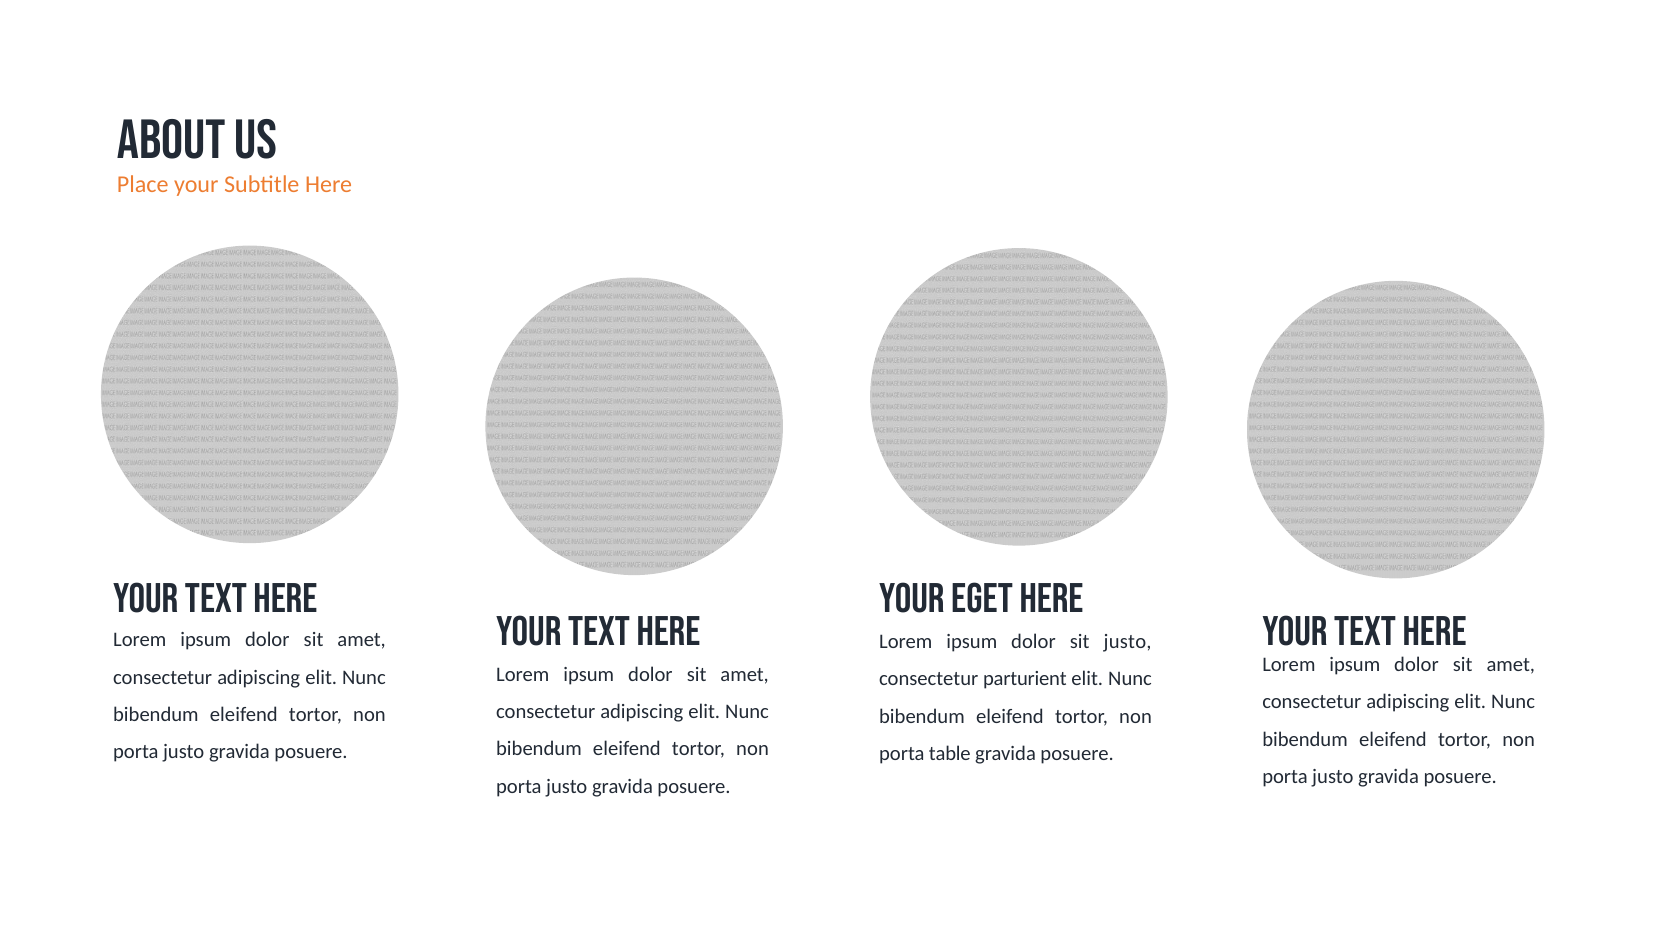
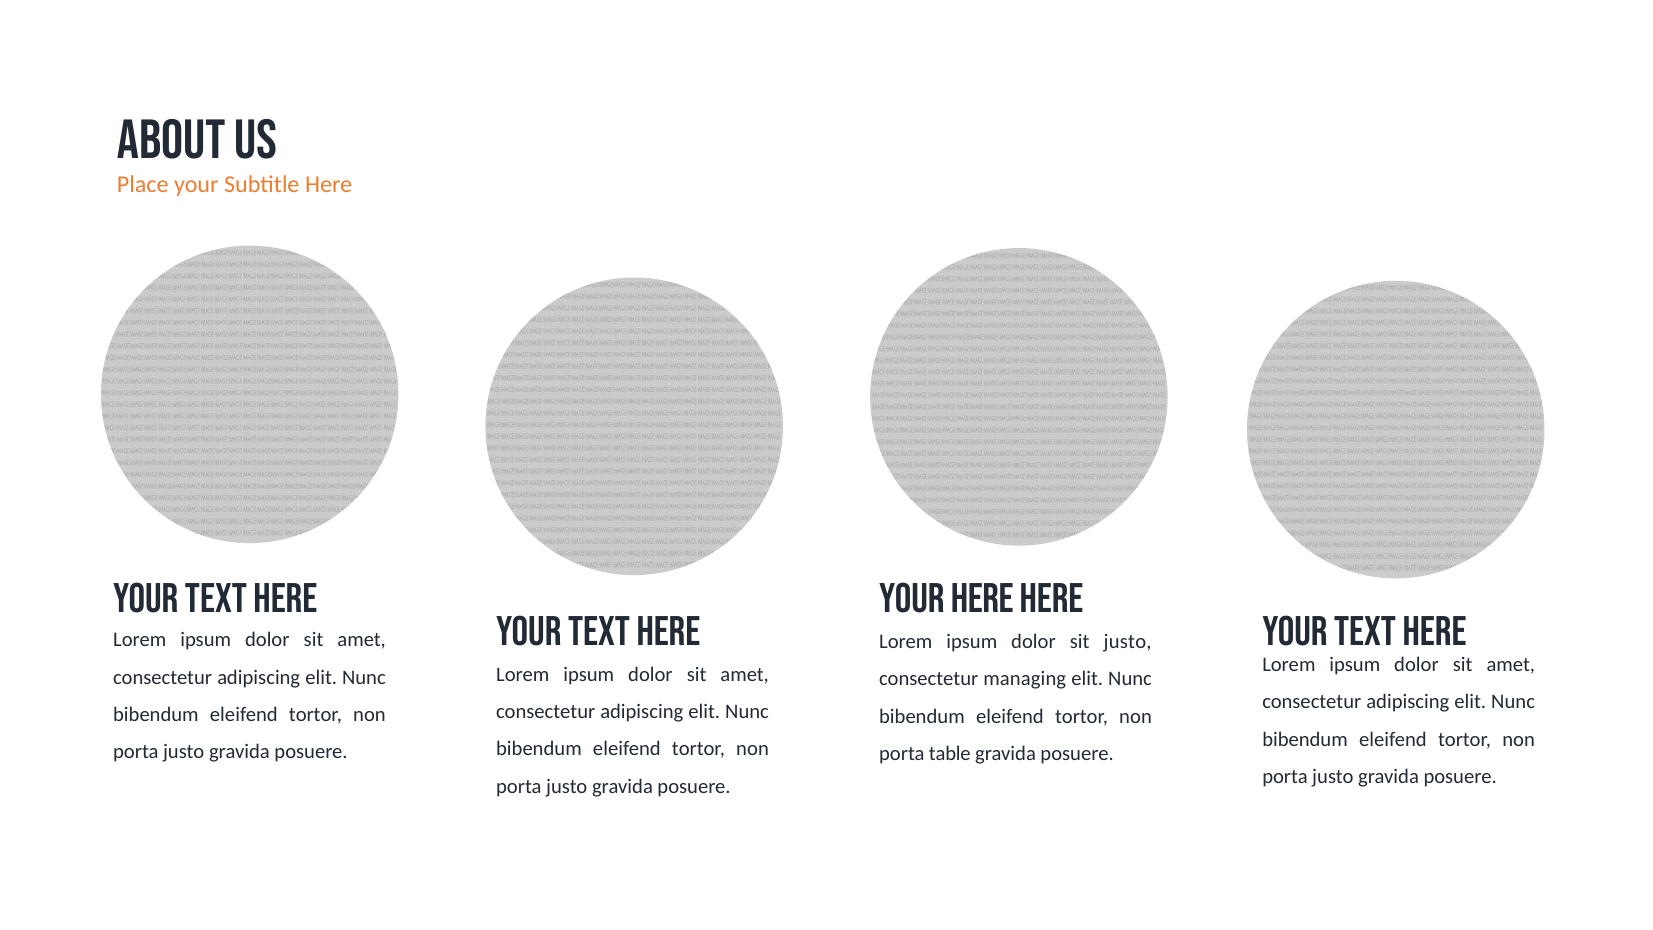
Your eget: eget -> here
parturient: parturient -> managing
